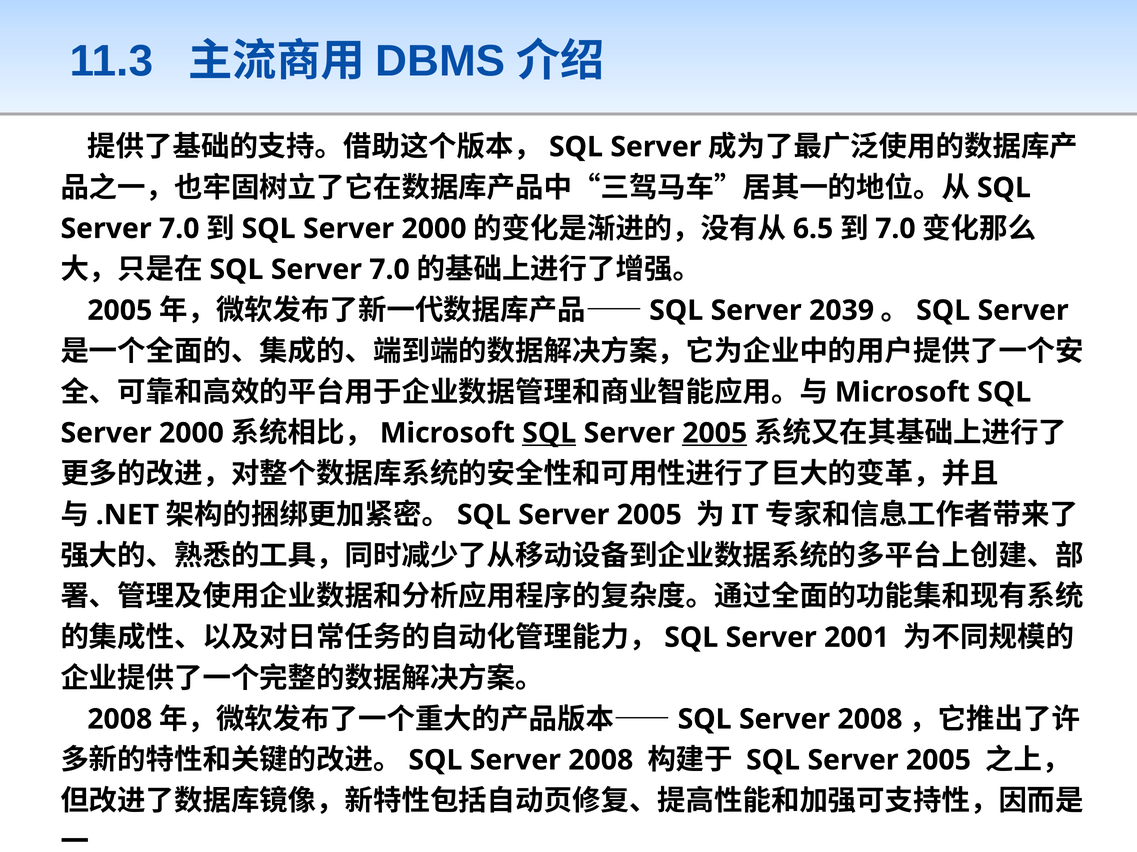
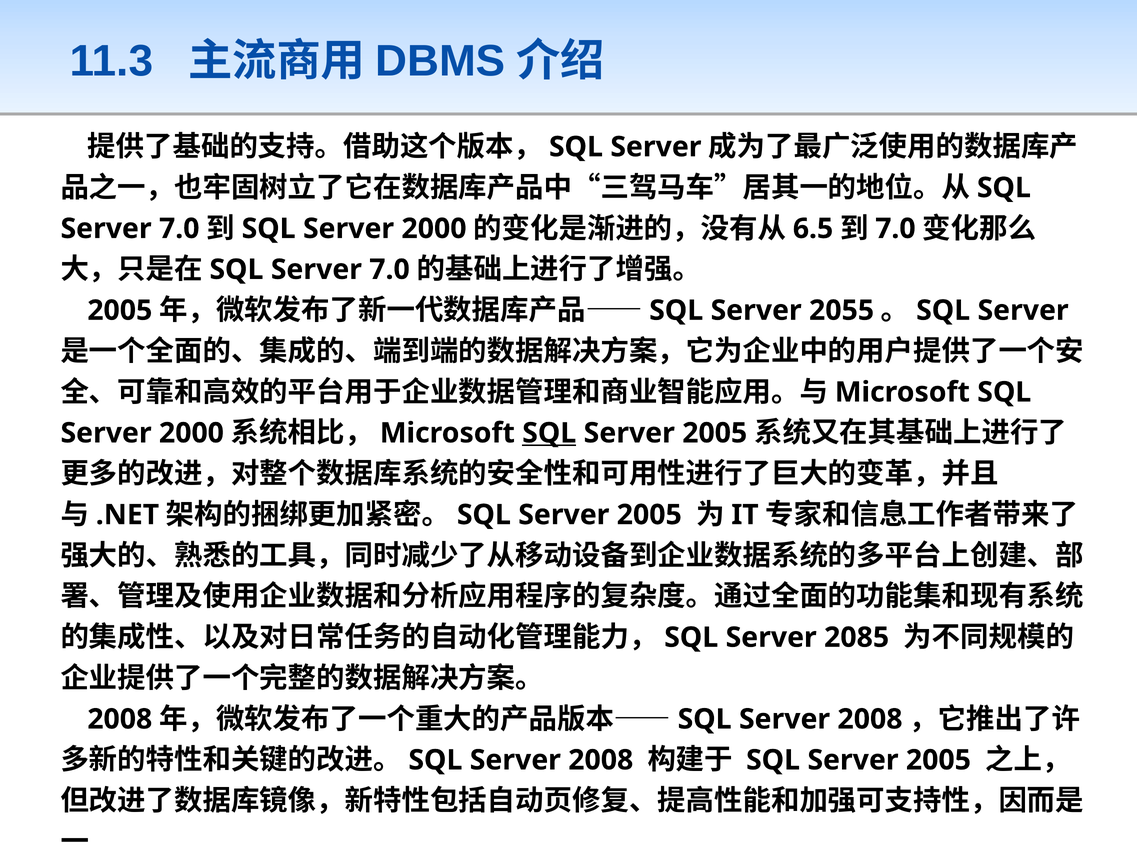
2039: 2039 -> 2055
2005 at (715, 433) underline: present -> none
2001: 2001 -> 2085
